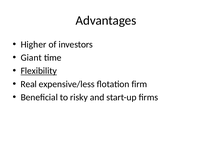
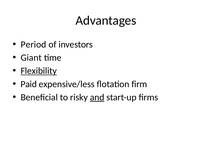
Higher: Higher -> Period
Real: Real -> Paid
and underline: none -> present
